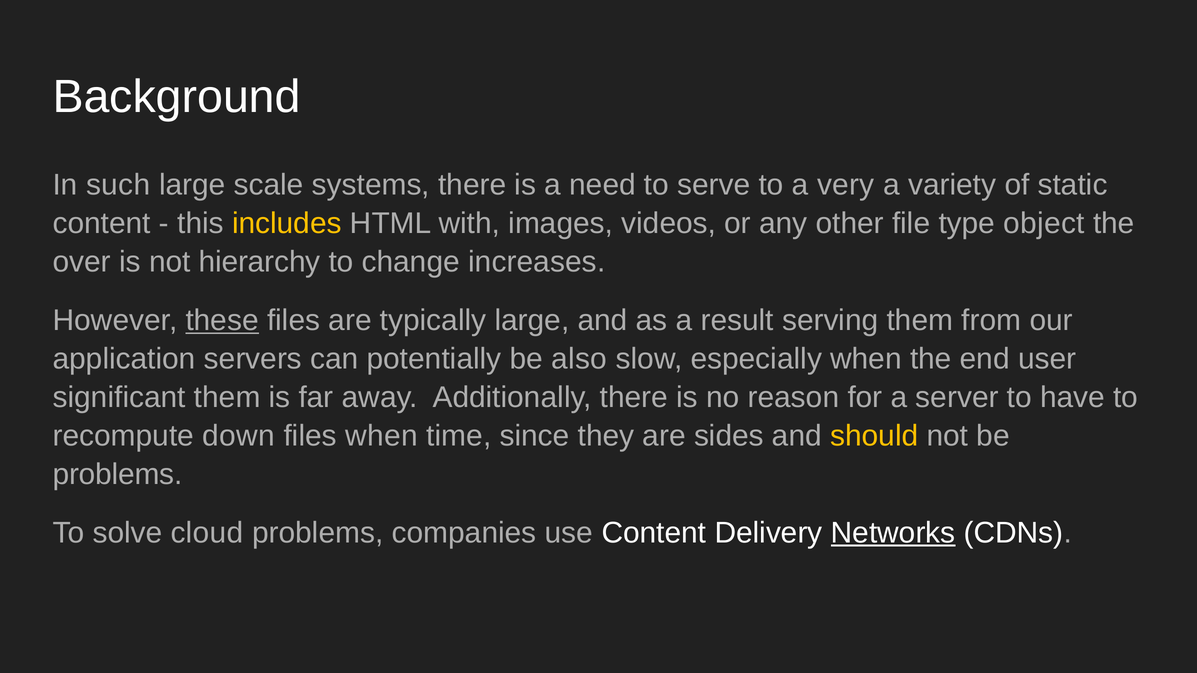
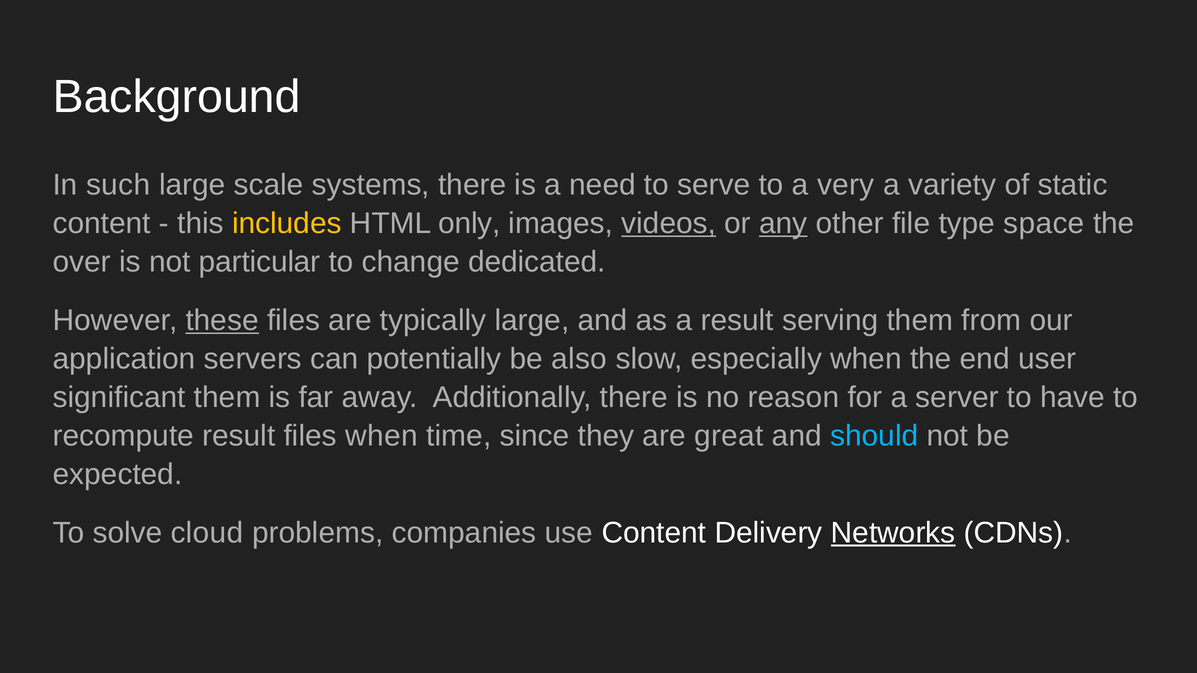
with: with -> only
videos underline: none -> present
any underline: none -> present
object: object -> space
hierarchy: hierarchy -> particular
increases: increases -> dedicated
recompute down: down -> result
sides: sides -> great
should colour: yellow -> light blue
problems at (118, 475): problems -> expected
